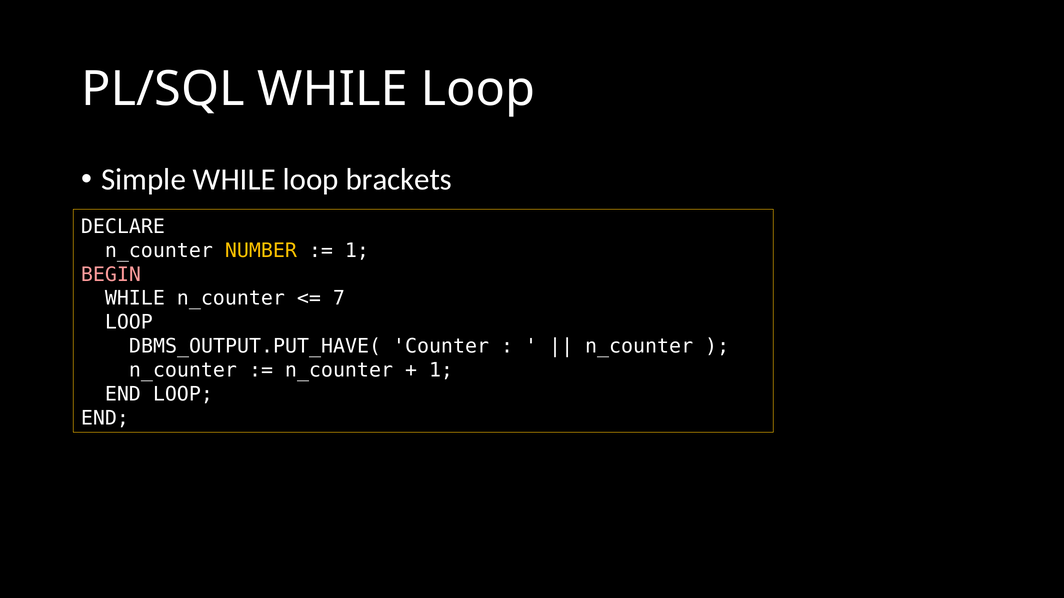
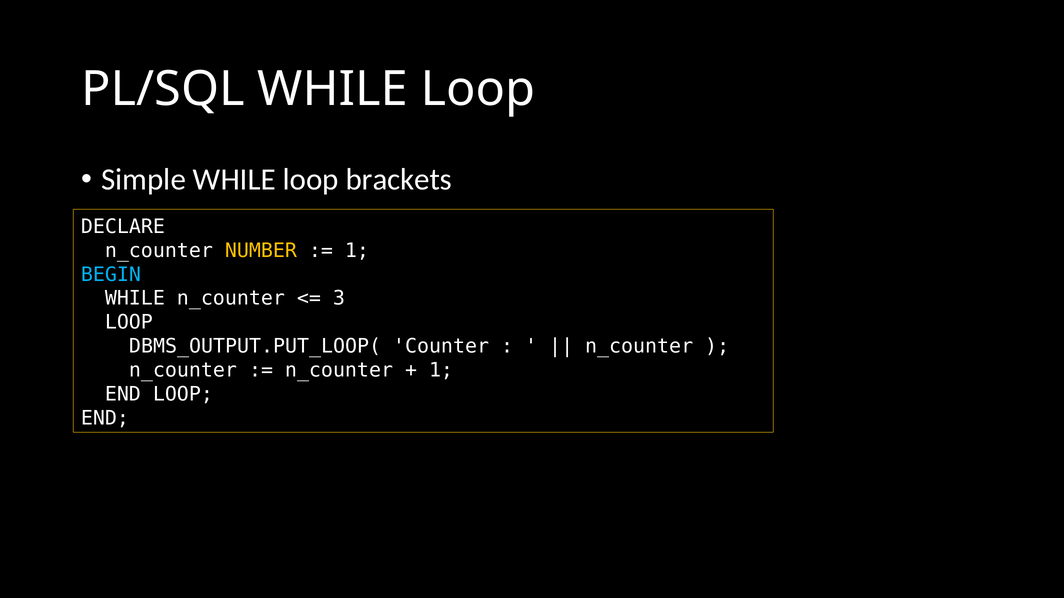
BEGIN colour: pink -> light blue
7: 7 -> 3
DBMS_OUTPUT.PUT_HAVE(: DBMS_OUTPUT.PUT_HAVE( -> DBMS_OUTPUT.PUT_LOOP(
